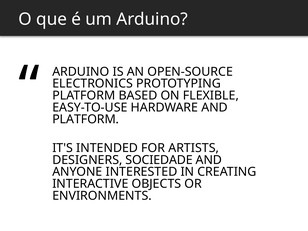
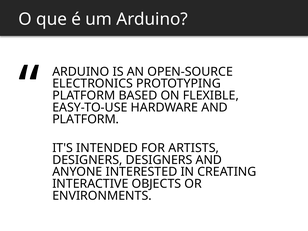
DESIGNERS SOCIEDADE: SOCIEDADE -> DESIGNERS
